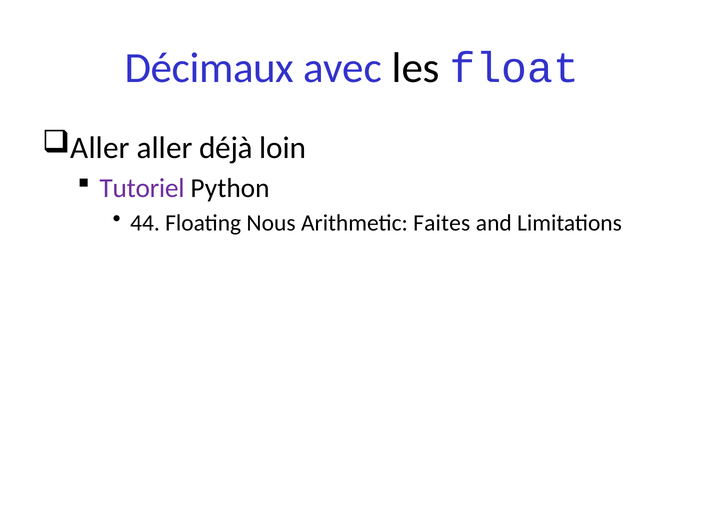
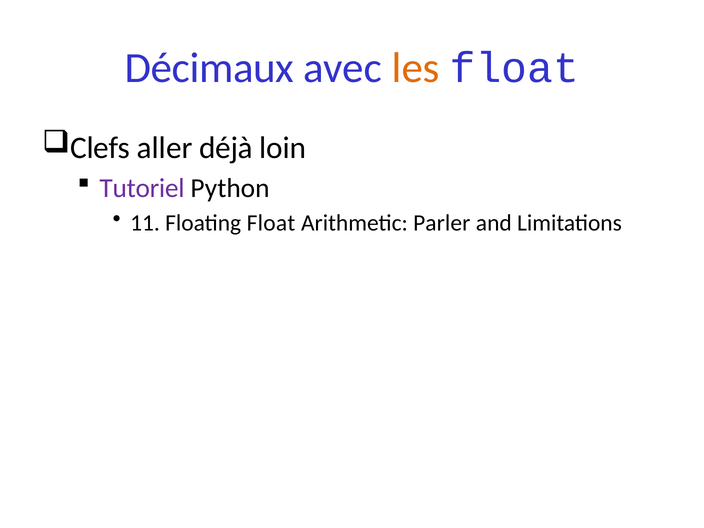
les colour: black -> orange
Aller at (100, 148): Aller -> Clefs
44: 44 -> 11
Floating Nous: Nous -> Float
Faites: Faites -> Parler
